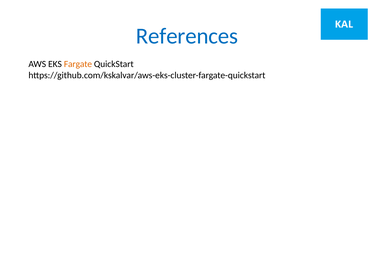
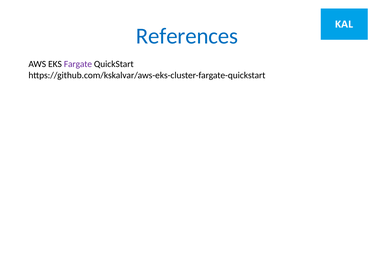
Fargate colour: orange -> purple
